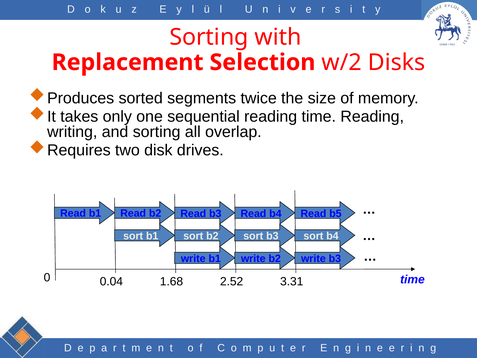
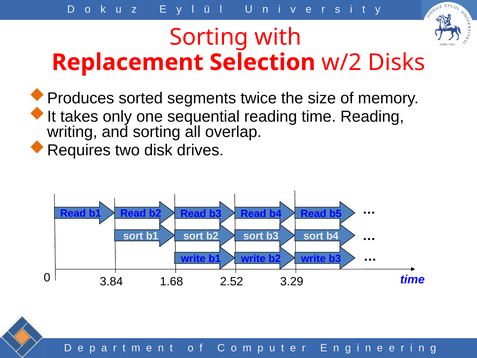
0.04: 0.04 -> 3.84
3.31: 3.31 -> 3.29
